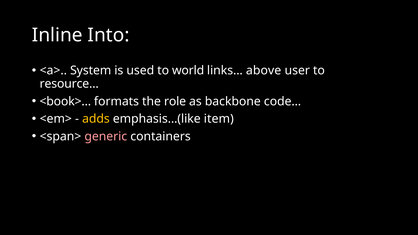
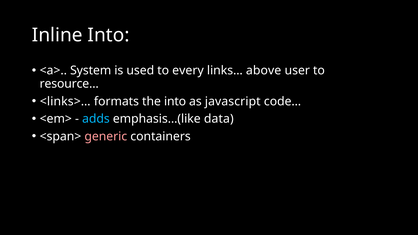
world: world -> every
<book>…: <book>… -> <links>…
the role: role -> into
backbone: backbone -> javascript
adds colour: yellow -> light blue
item: item -> data
